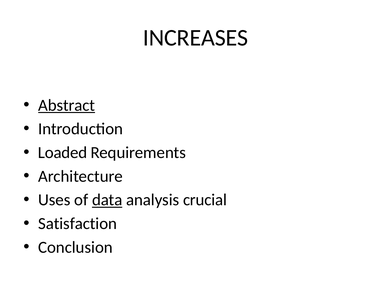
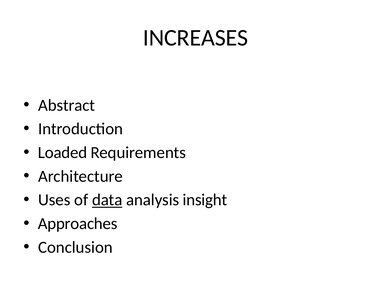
Abstract underline: present -> none
crucial: crucial -> insight
Satisfaction: Satisfaction -> Approaches
